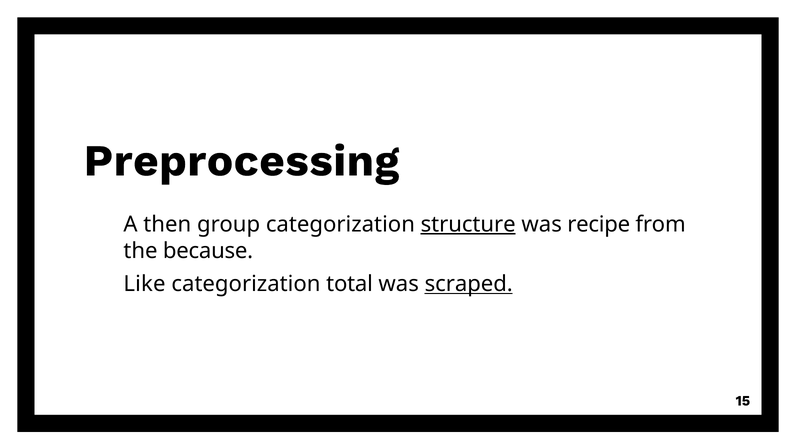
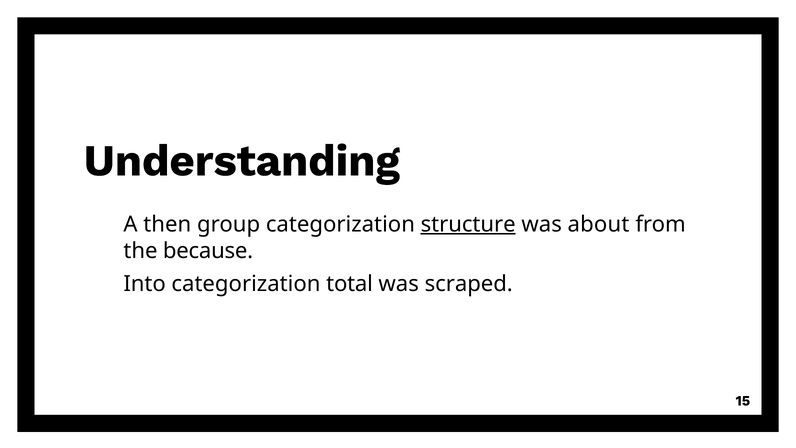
Preprocessing: Preprocessing -> Understanding
recipe: recipe -> about
Like: Like -> Into
scraped underline: present -> none
